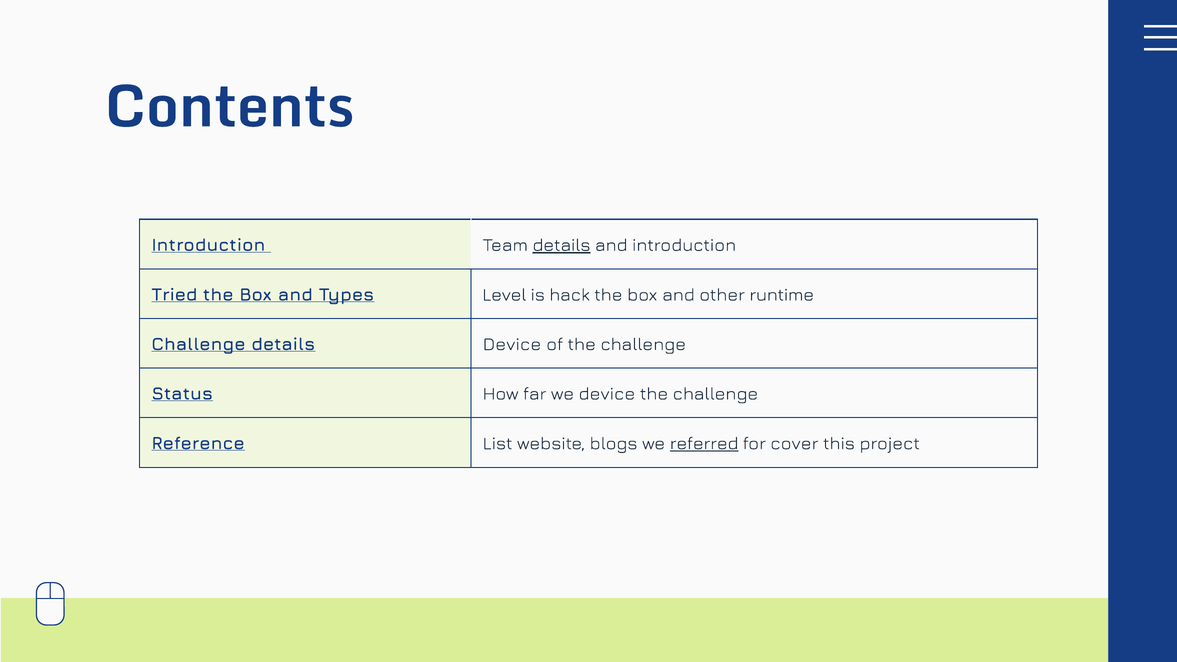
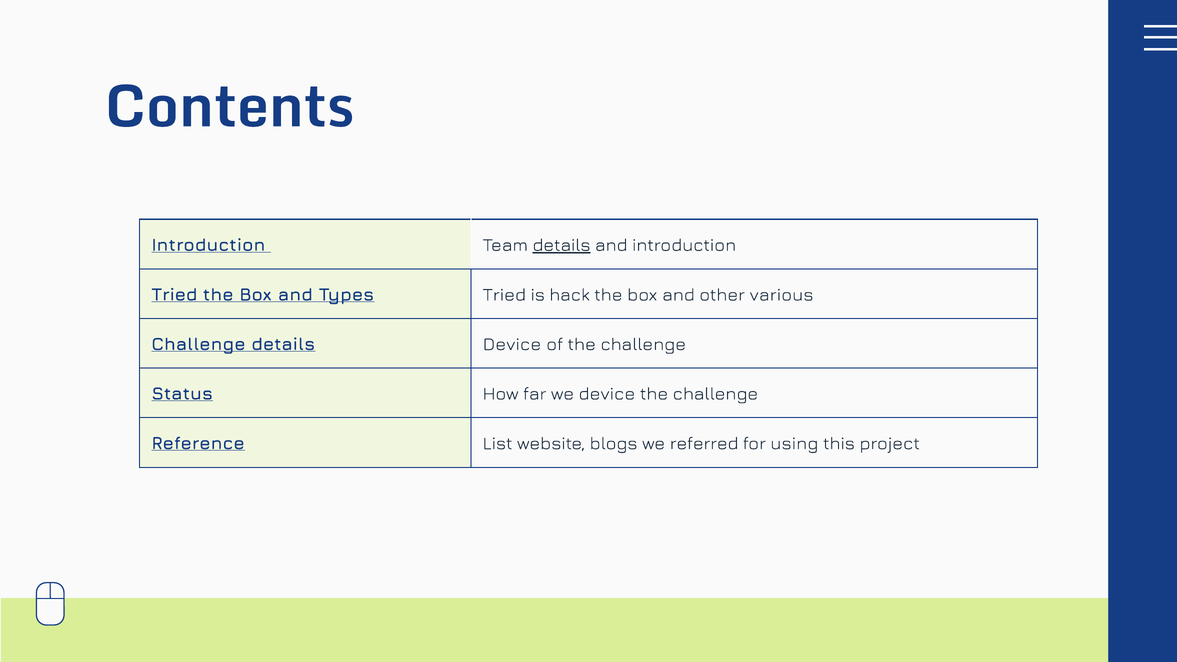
Types Level: Level -> Tried
runtime: runtime -> various
referred underline: present -> none
cover: cover -> using
